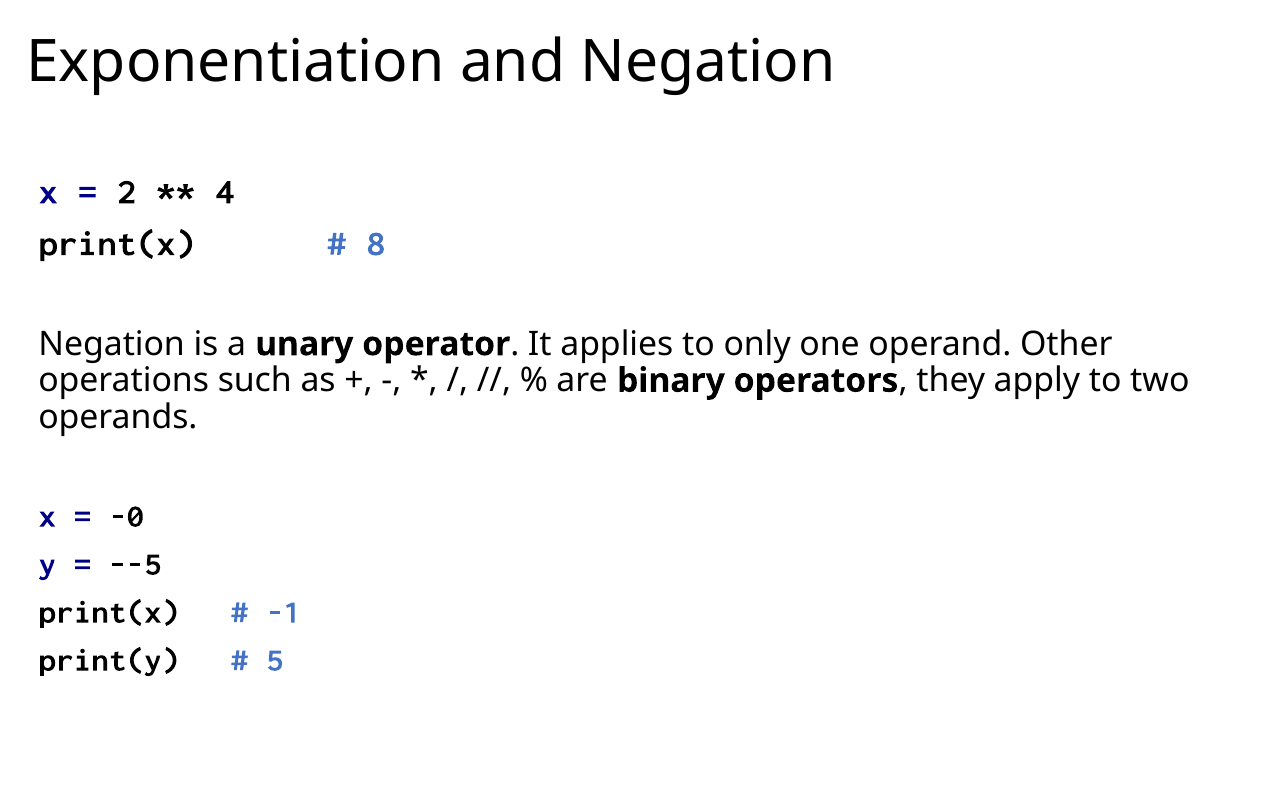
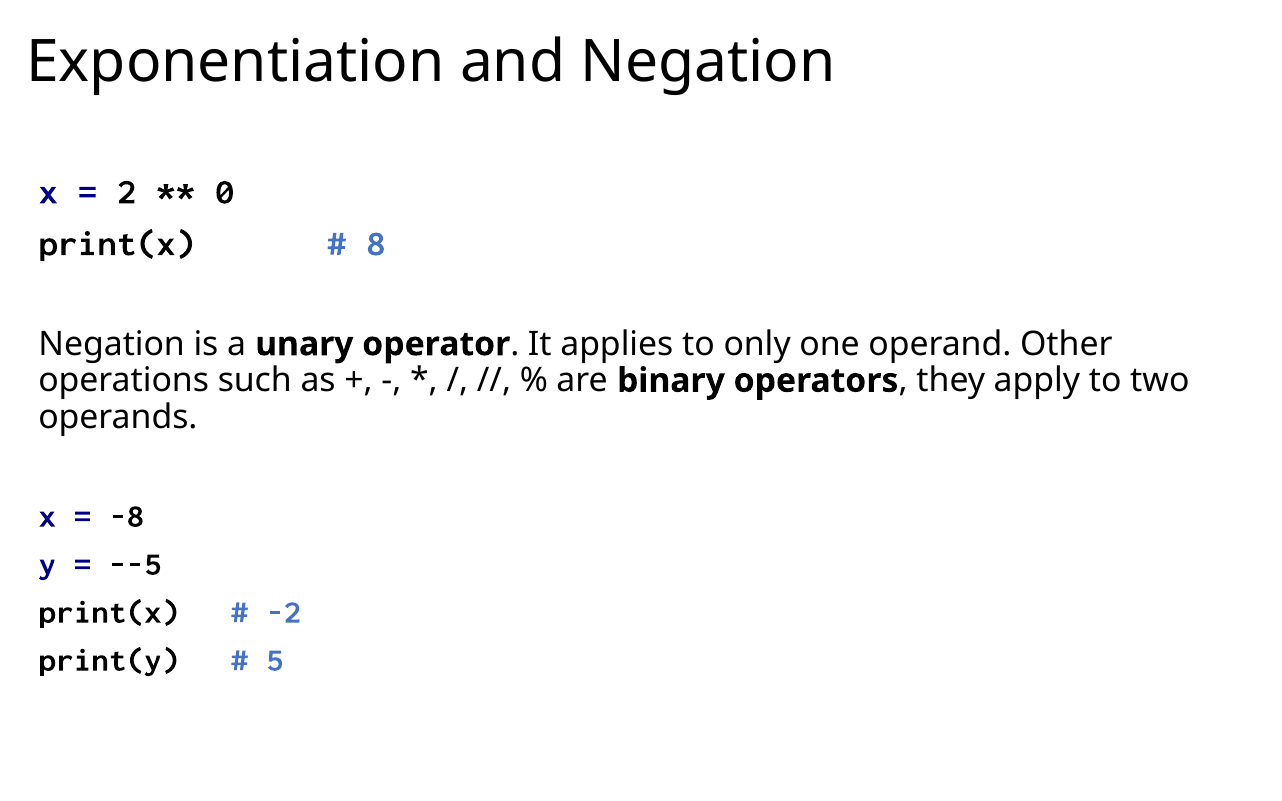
4: 4 -> 0
-0: -0 -> -8
-1: -1 -> -2
